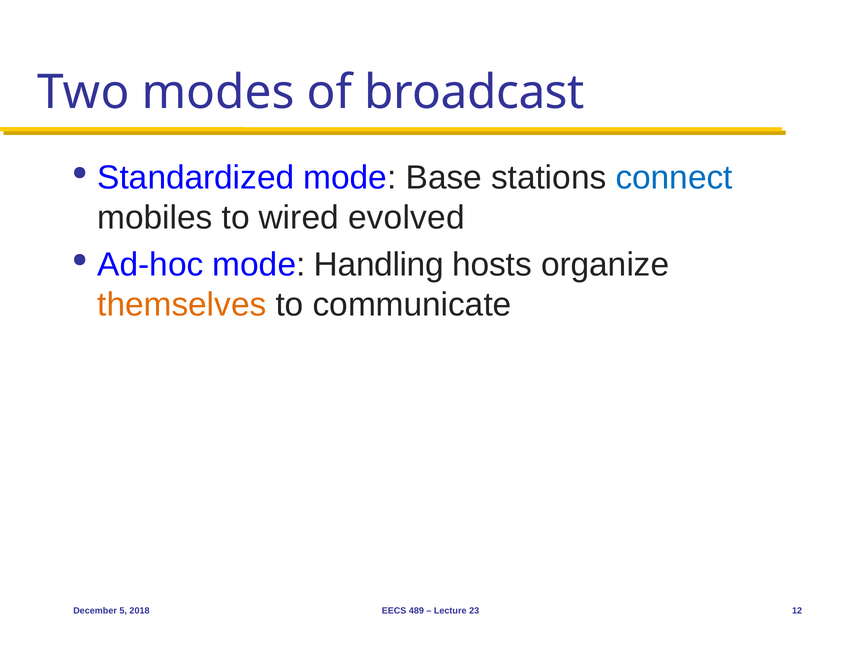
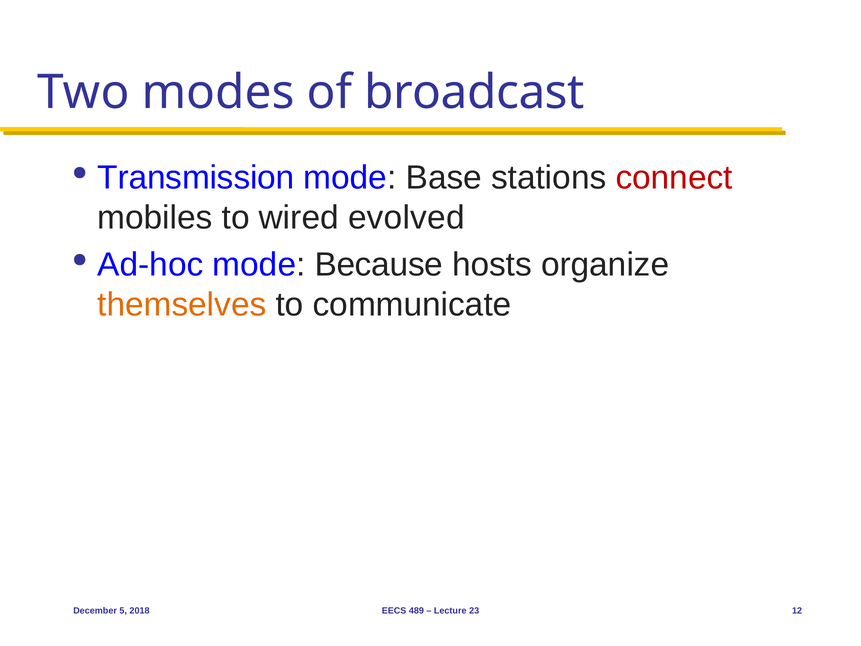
Standardized: Standardized -> Transmission
connect colour: blue -> red
Handling: Handling -> Because
